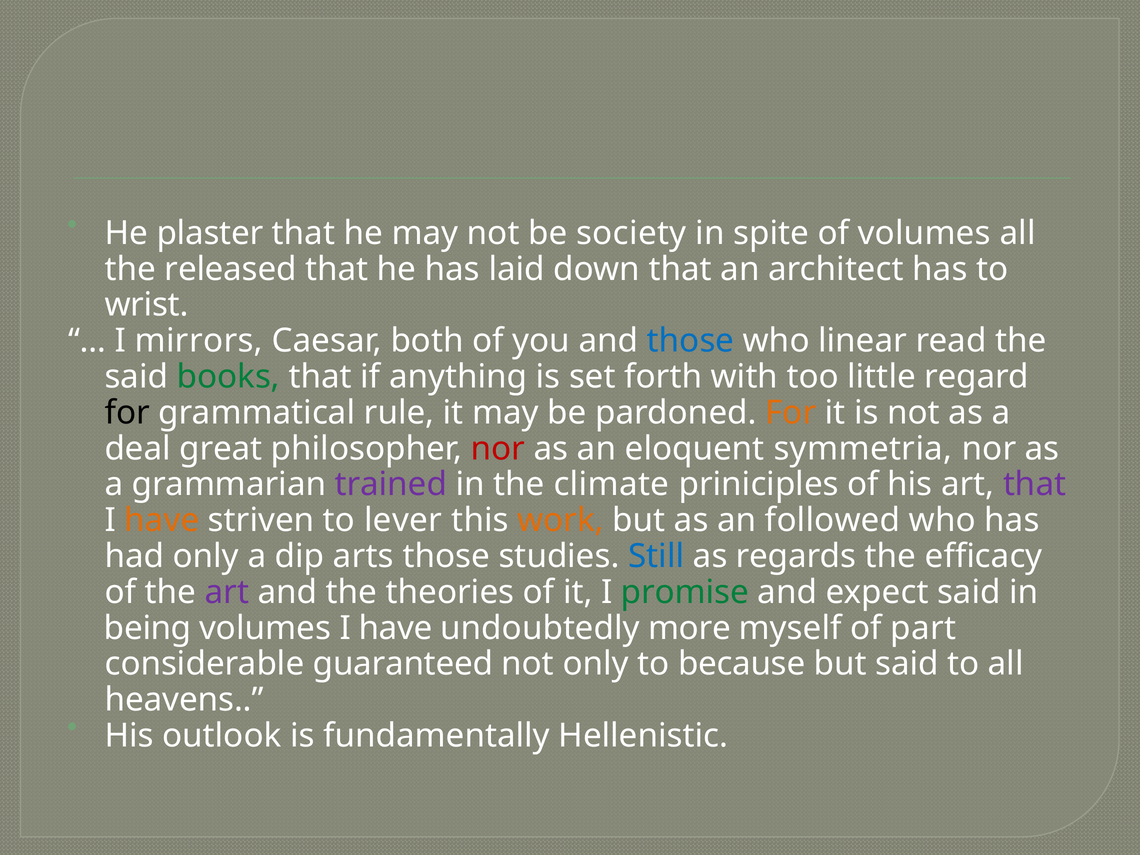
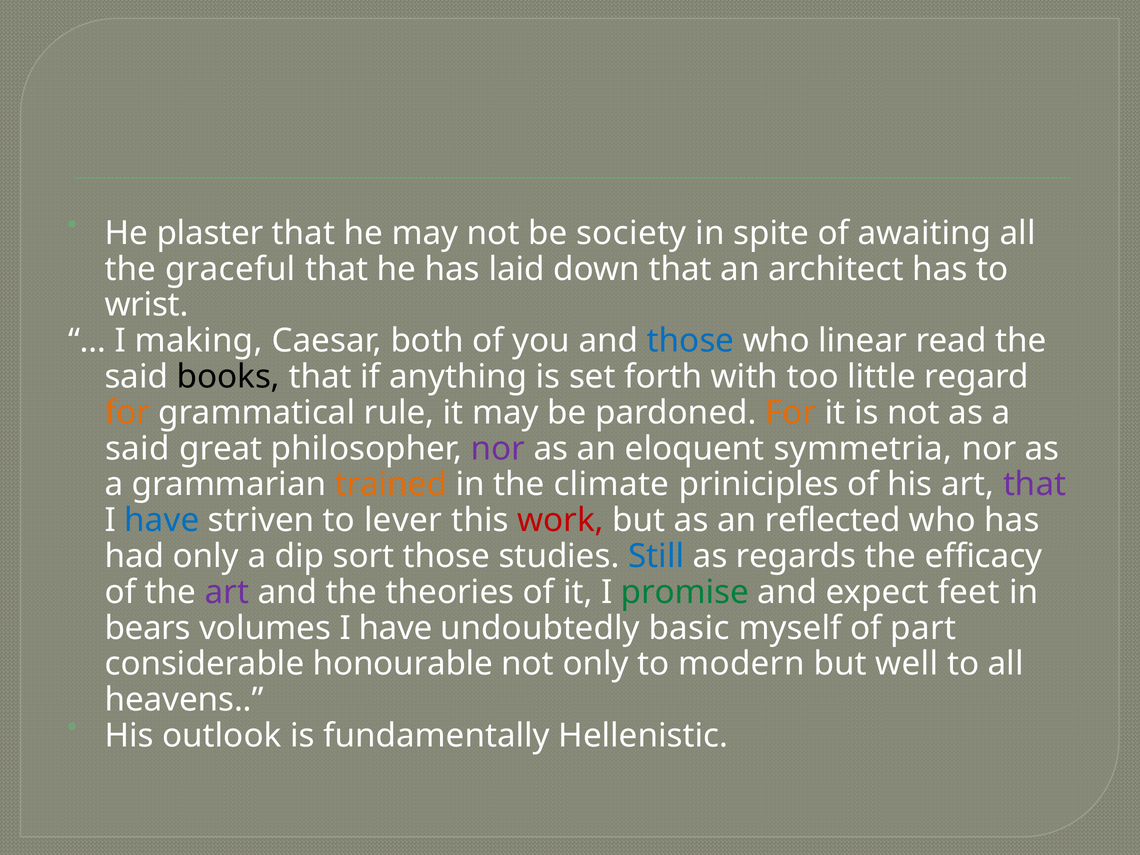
of volumes: volumes -> awaiting
released: released -> graceful
mirrors: mirrors -> making
books colour: green -> black
for at (127, 413) colour: black -> orange
deal at (138, 449): deal -> said
nor at (498, 449) colour: red -> purple
trained colour: purple -> orange
have at (162, 520) colour: orange -> blue
work colour: orange -> red
followed: followed -> reflected
arts: arts -> sort
expect said: said -> feet
being: being -> bears
more: more -> basic
guaranteed: guaranteed -> honourable
because: because -> modern
but said: said -> well
